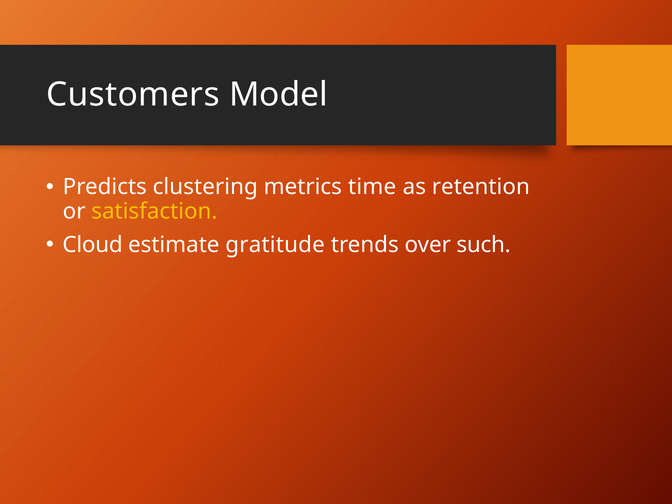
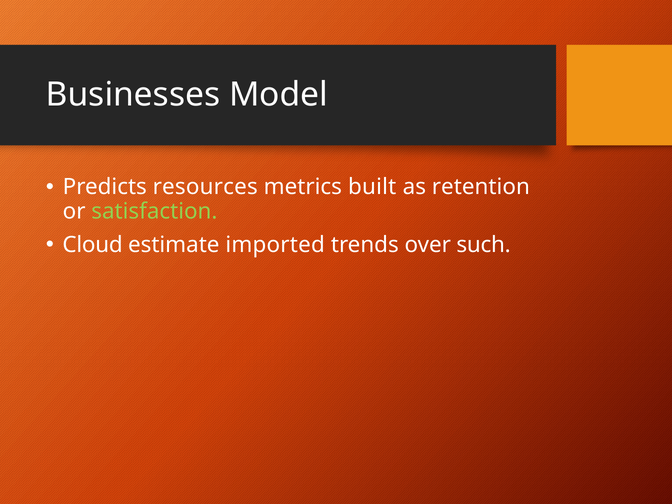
Customers: Customers -> Businesses
clustering: clustering -> resources
time: time -> built
satisfaction colour: yellow -> light green
gratitude: gratitude -> imported
